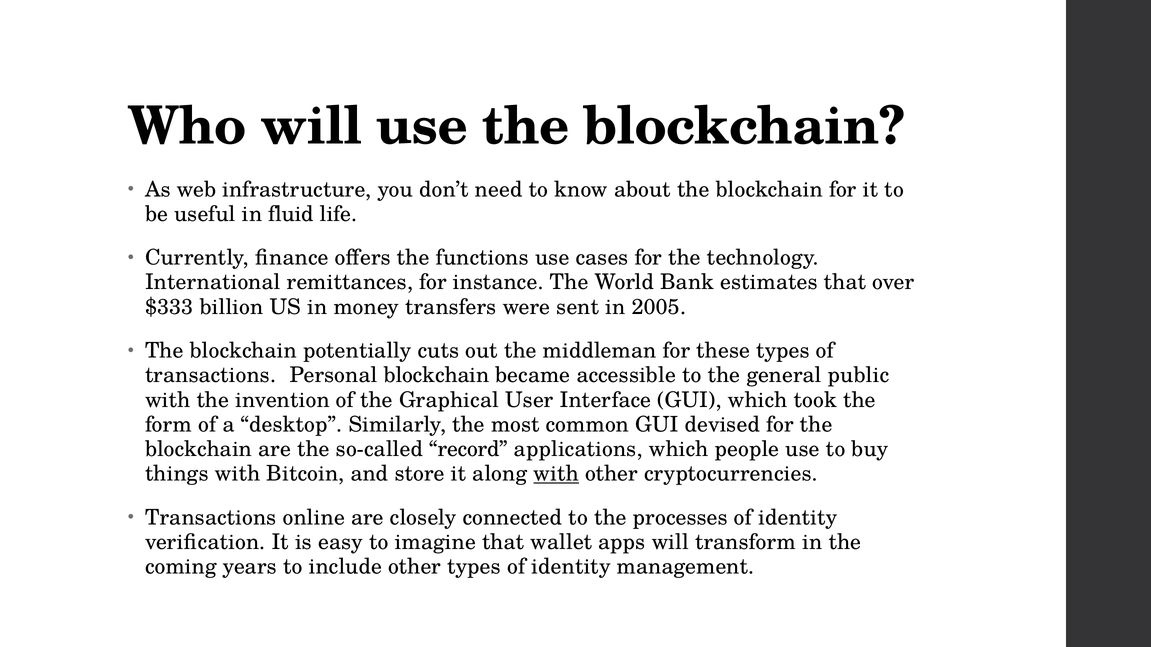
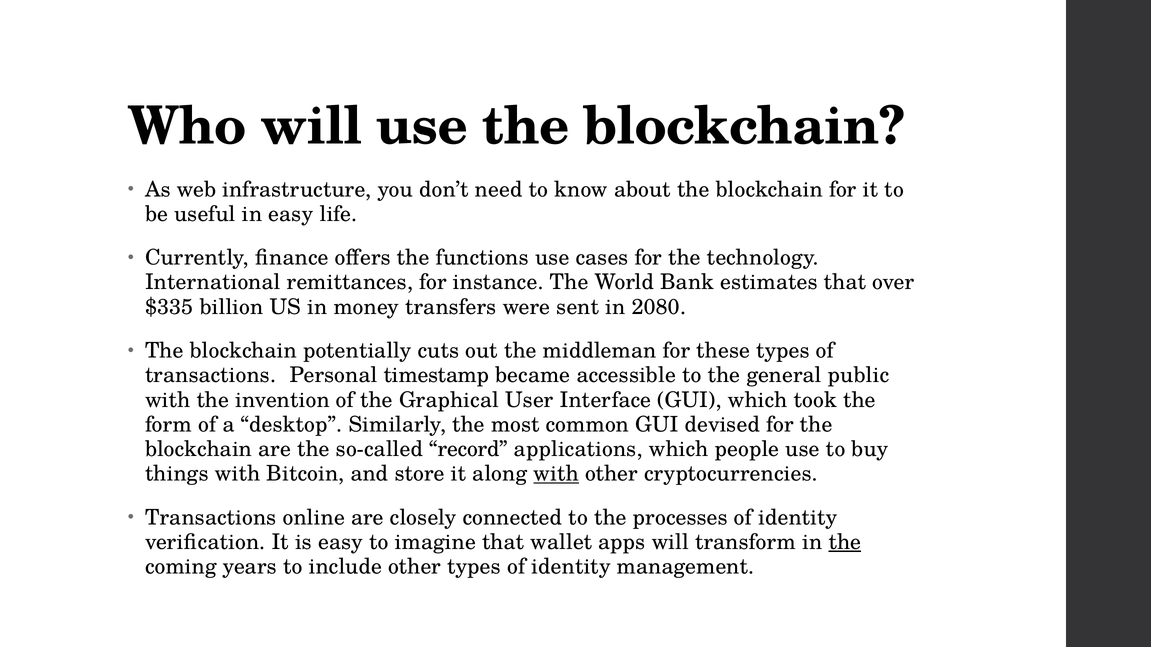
in fluid: fluid -> easy
$333: $333 -> $335
2005: 2005 -> 2080
Personal blockchain: blockchain -> timestamp
the at (845, 542) underline: none -> present
